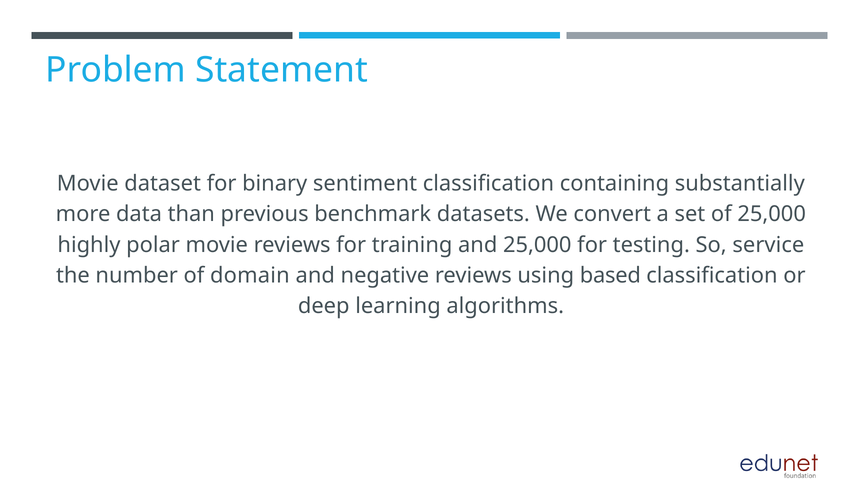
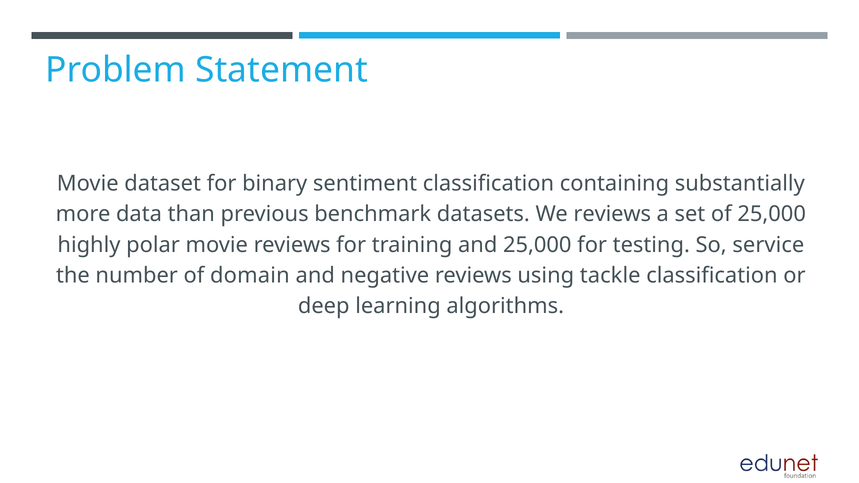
We convert: convert -> reviews
based: based -> tackle
